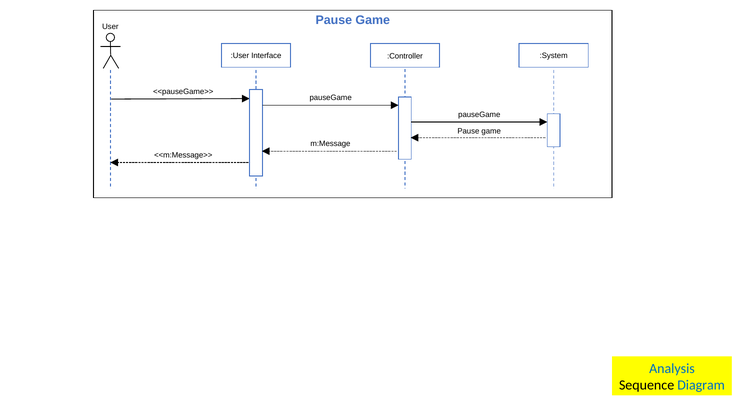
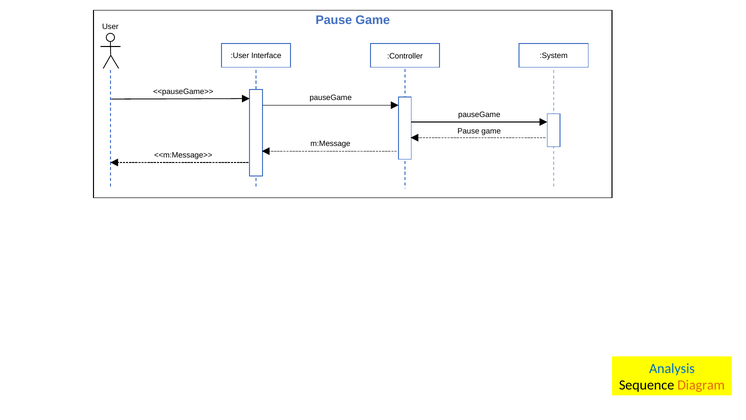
Diagram colour: blue -> orange
